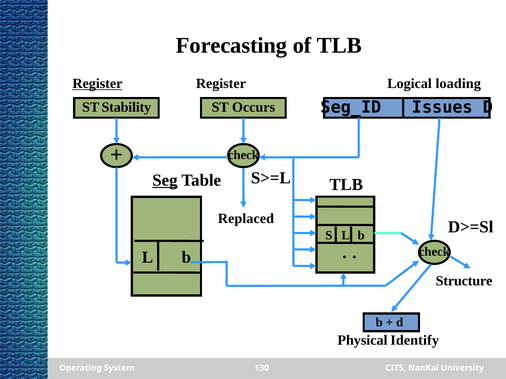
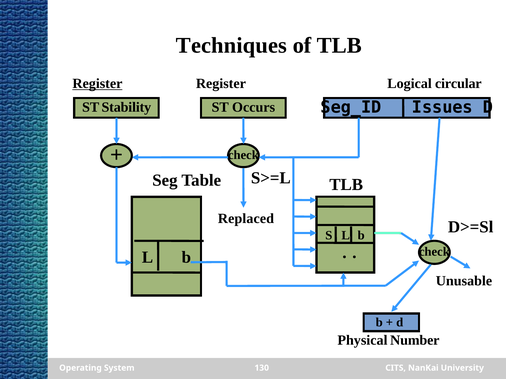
Forecasting: Forecasting -> Techniques
loading: loading -> circular
Seg underline: present -> none
Structure: Structure -> Unusable
Identify: Identify -> Number
